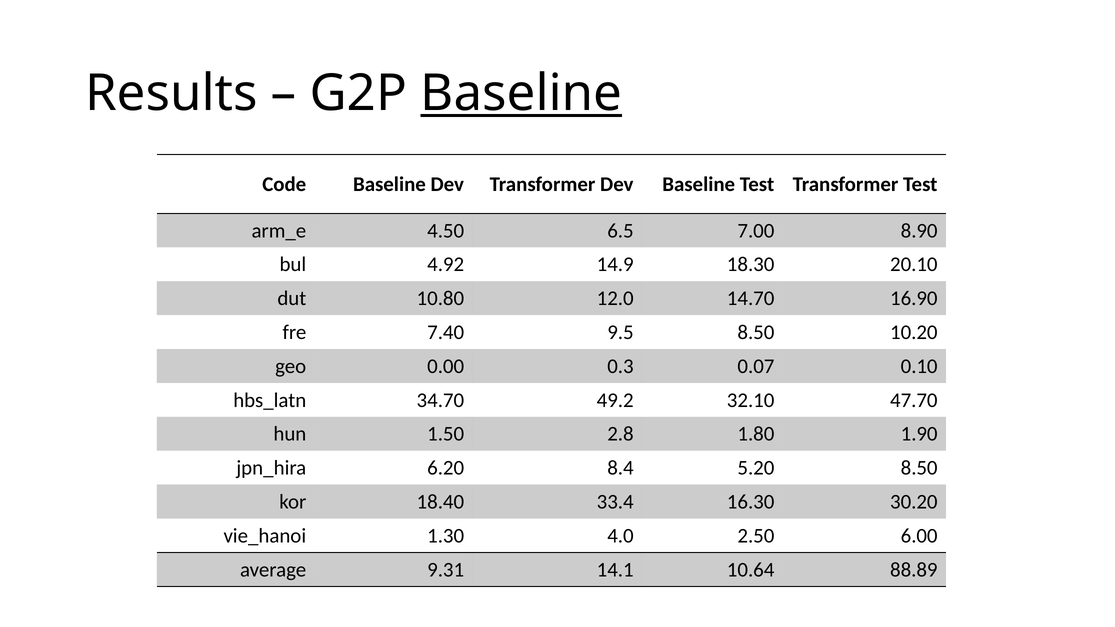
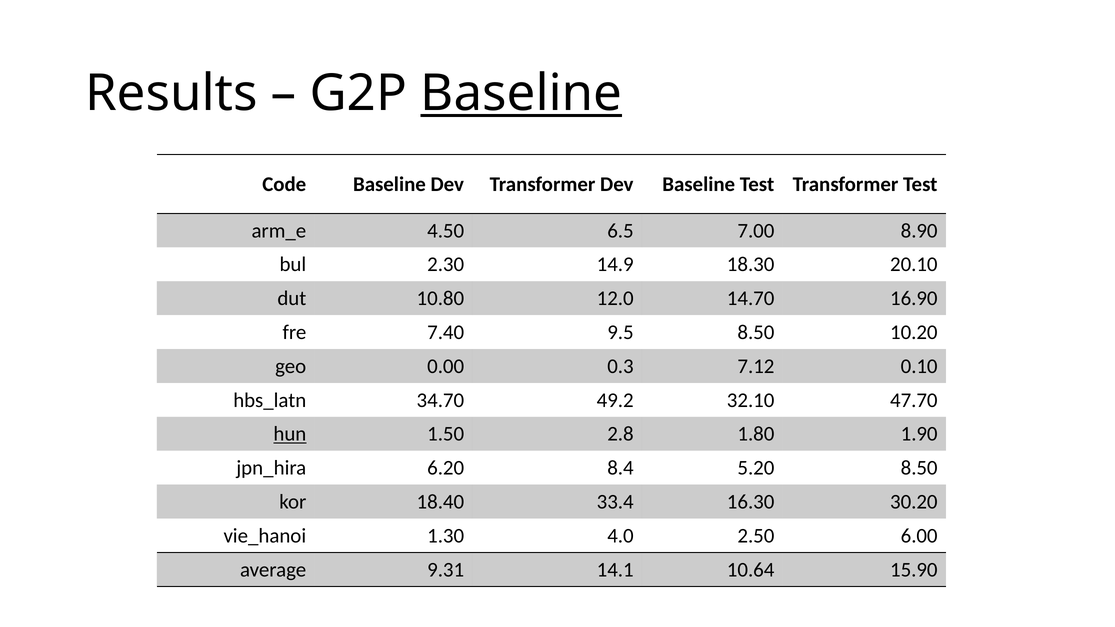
4.92: 4.92 -> 2.30
0.07: 0.07 -> 7.12
hun underline: none -> present
88.89: 88.89 -> 15.90
